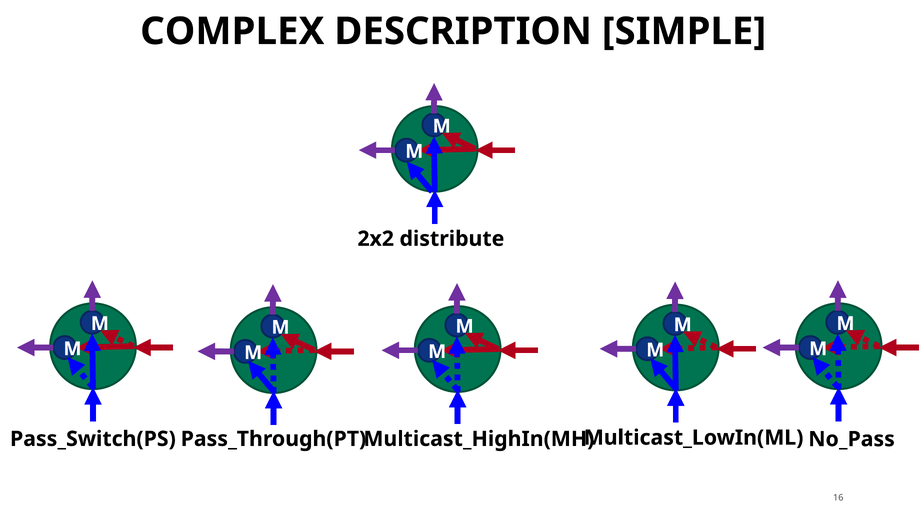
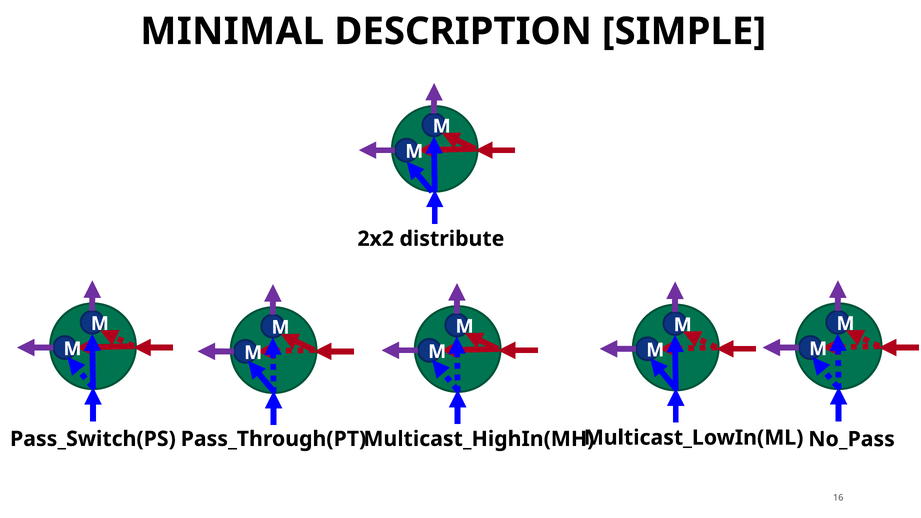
COMPLEX: COMPLEX -> MINIMAL
